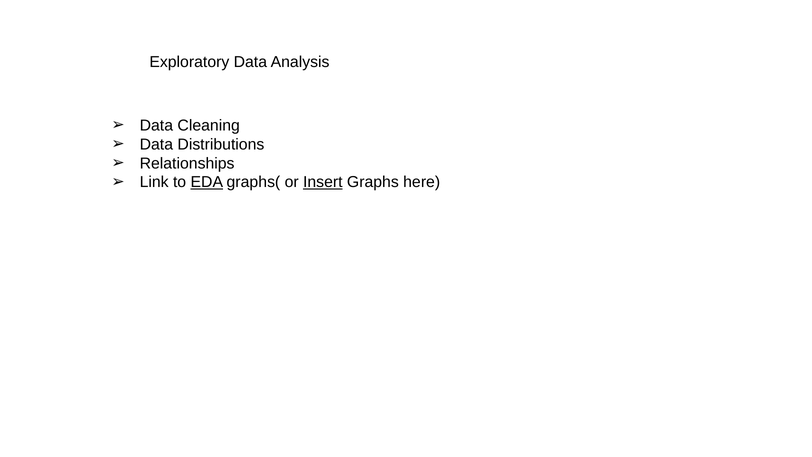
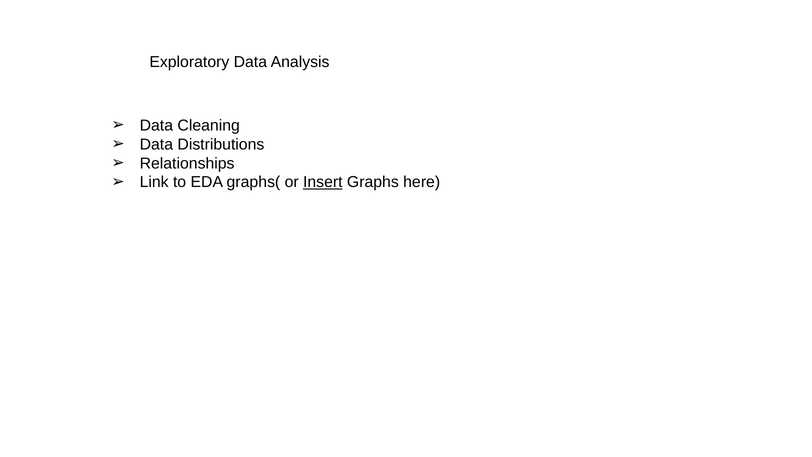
EDA underline: present -> none
